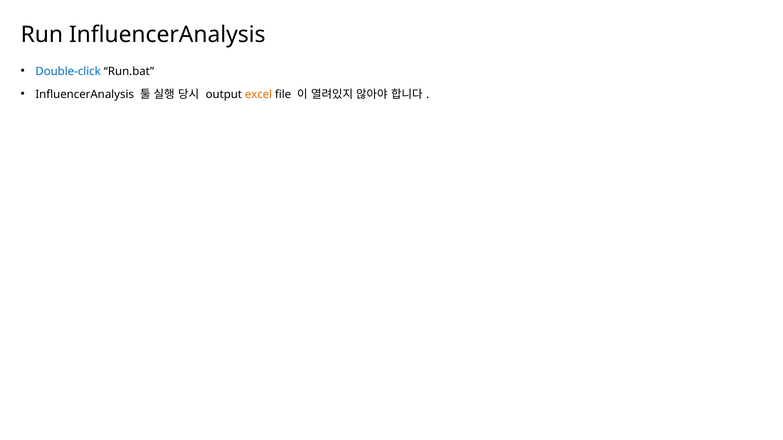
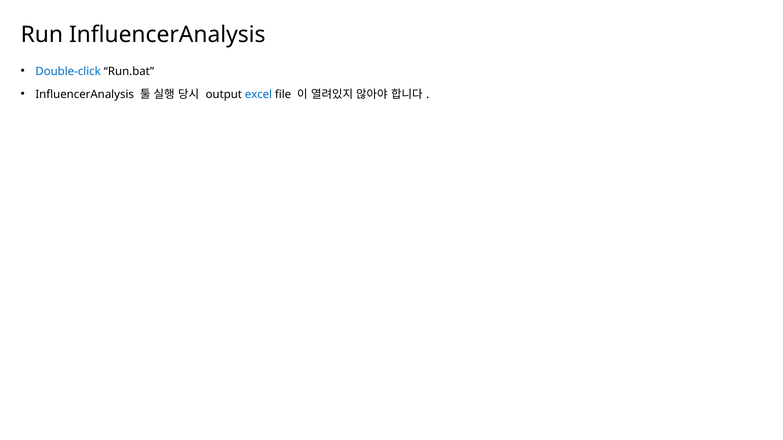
excel colour: orange -> blue
